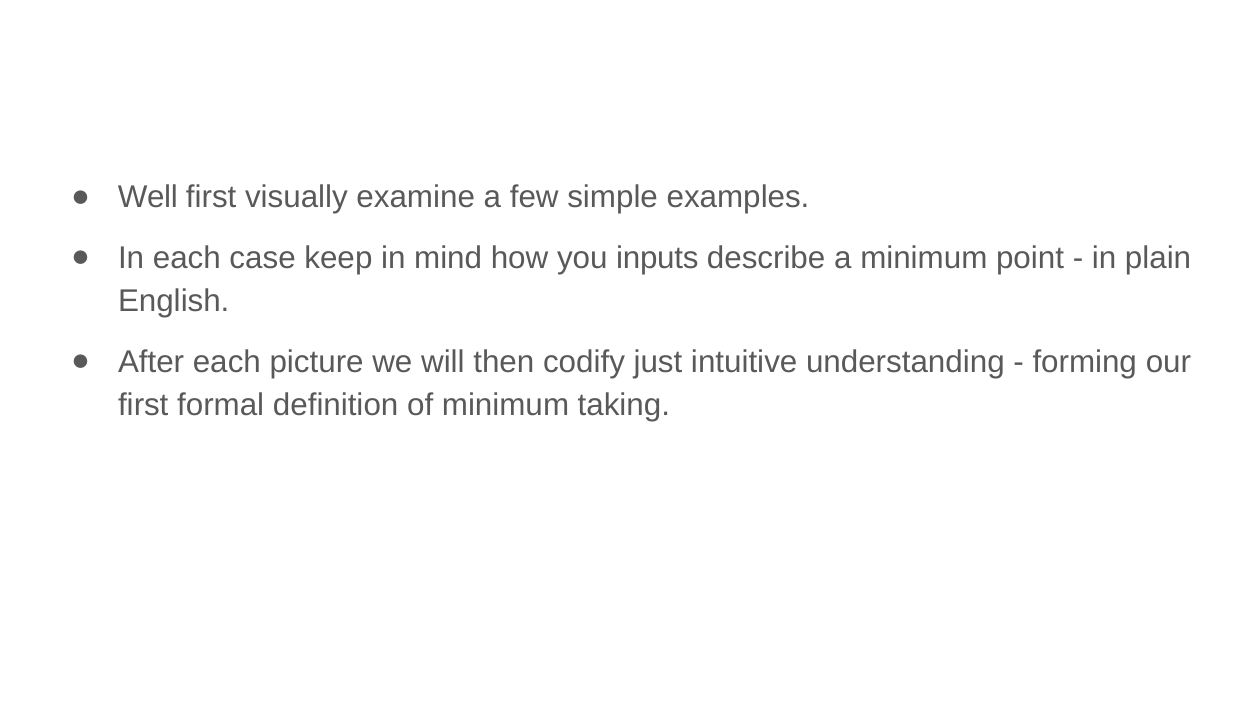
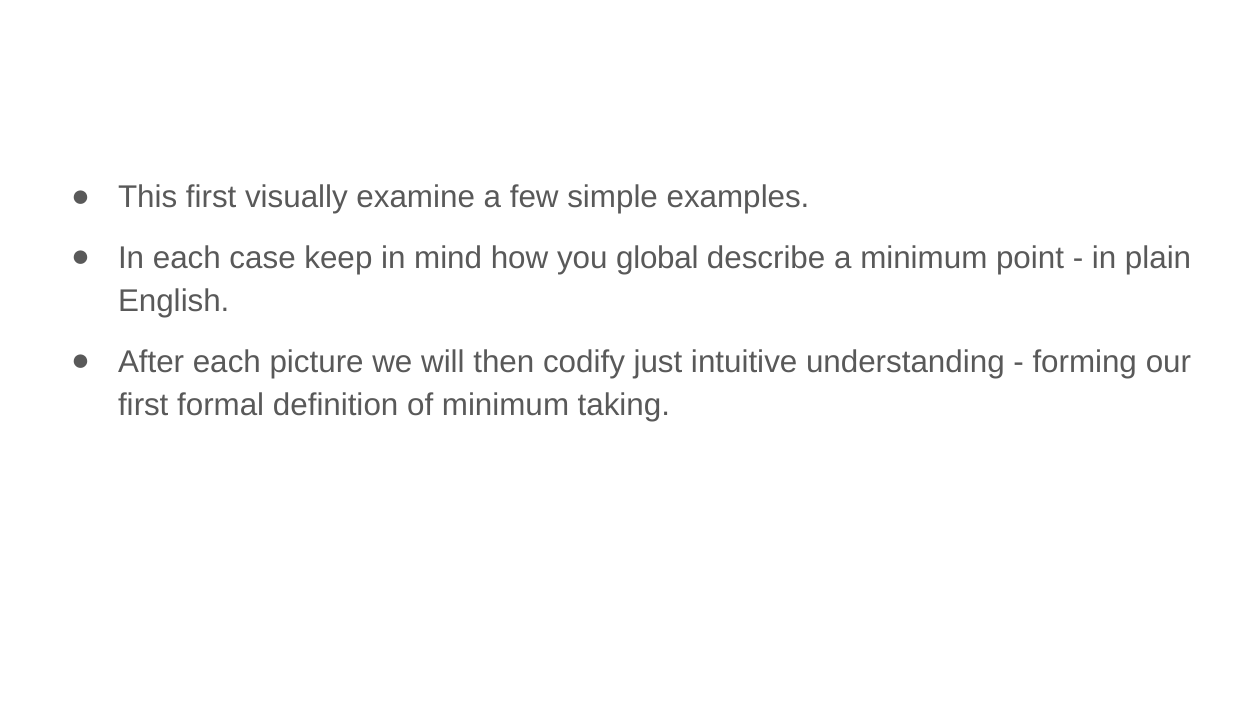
Well: Well -> This
inputs: inputs -> global
